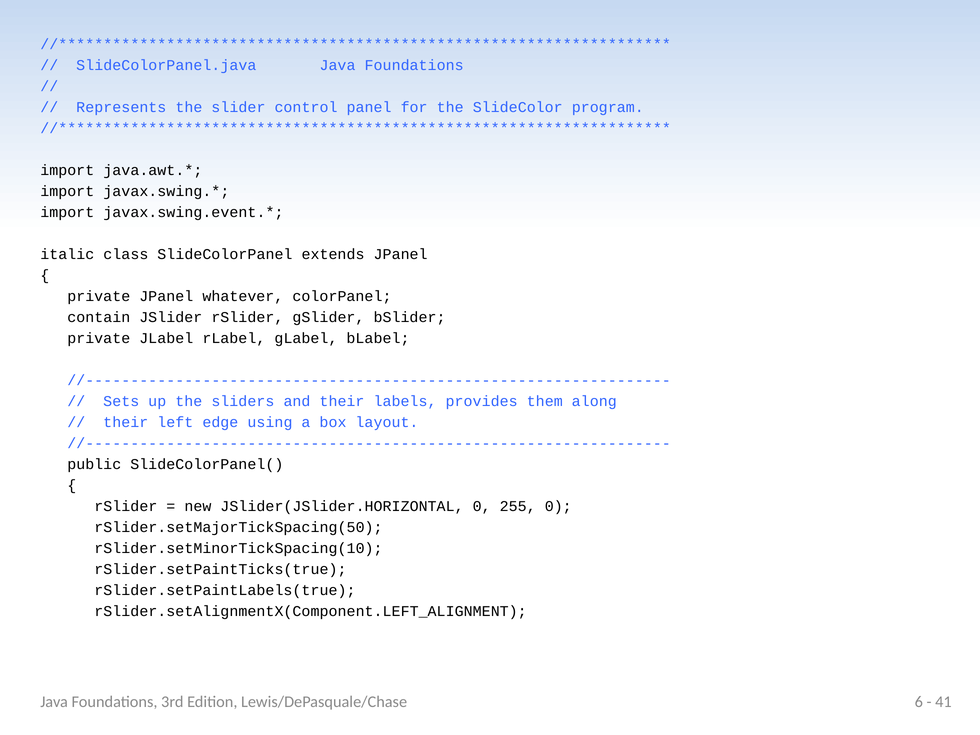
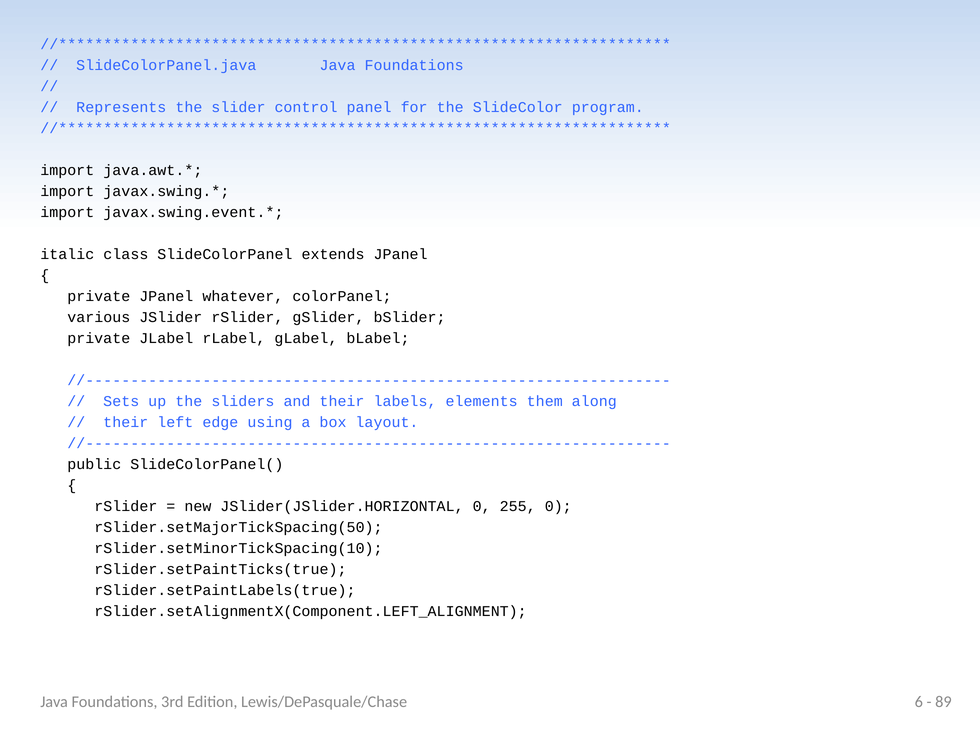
contain: contain -> various
provides: provides -> elements
41: 41 -> 89
